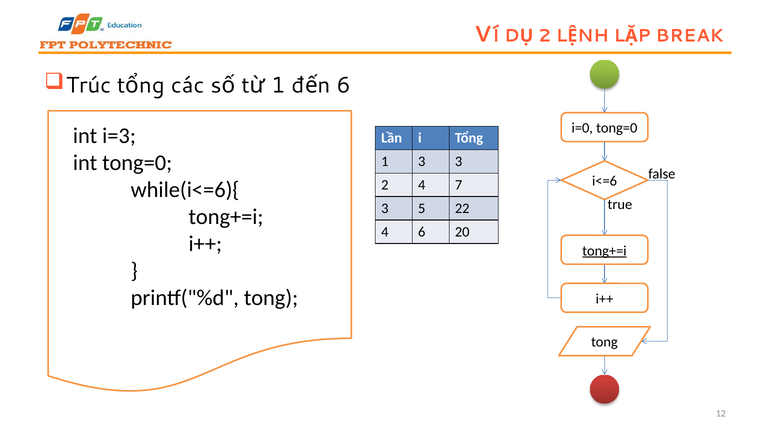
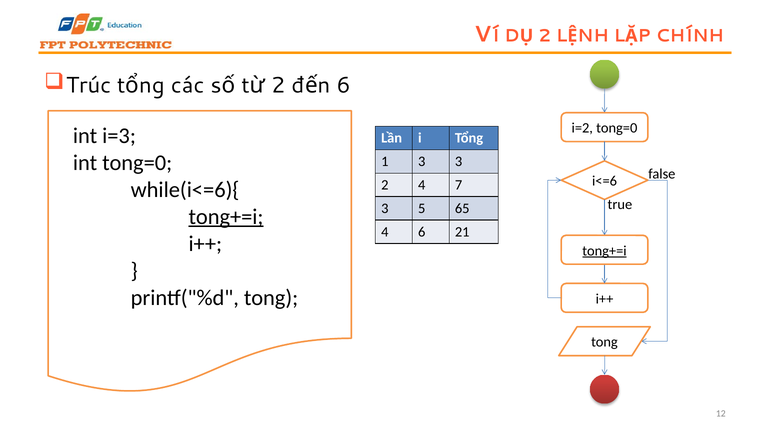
BREAK: BREAK -> CHÍNH
1 at (278, 85): 1 -> 2
i=0: i=0 -> i=2
22: 22 -> 65
tong+=i at (226, 217) underline: none -> present
20: 20 -> 21
